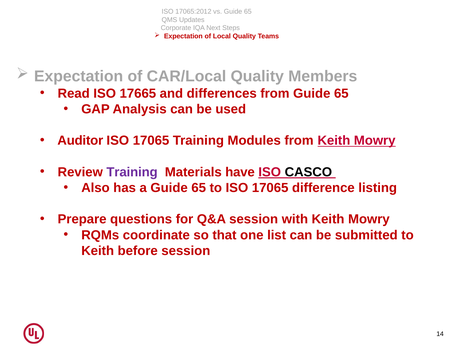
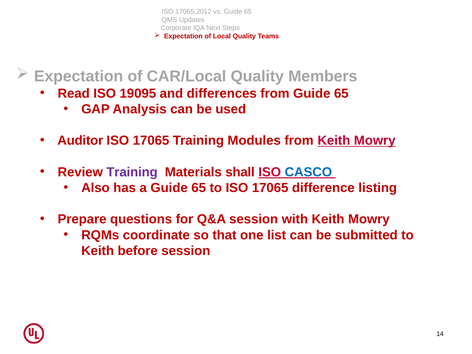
17665: 17665 -> 19095
have: have -> shall
CASCO colour: black -> blue
